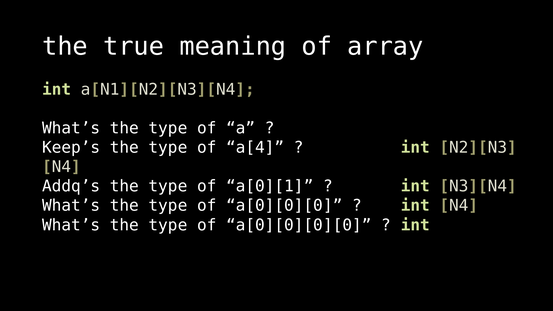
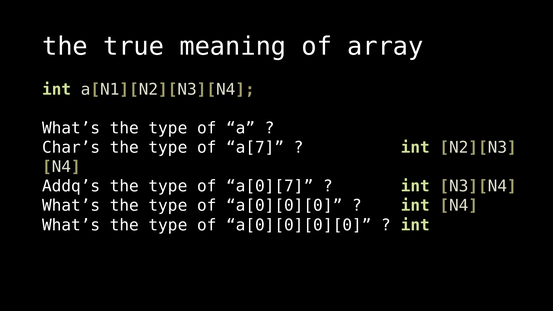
Keep’s: Keep’s -> Char’s
a[4: a[4 -> a[7
a[0][1: a[0][1 -> a[0][7
